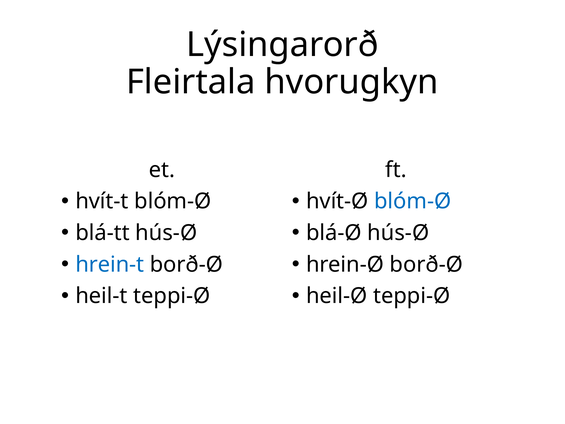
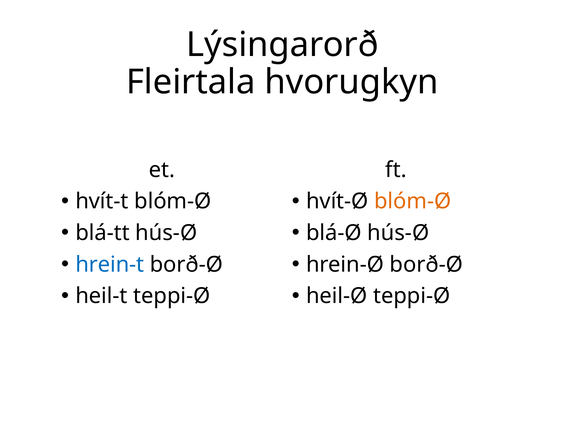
blóm-Ø at (413, 201) colour: blue -> orange
